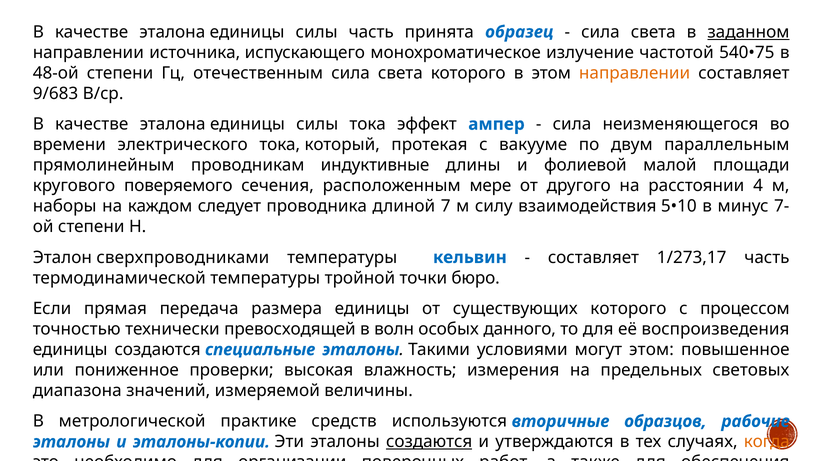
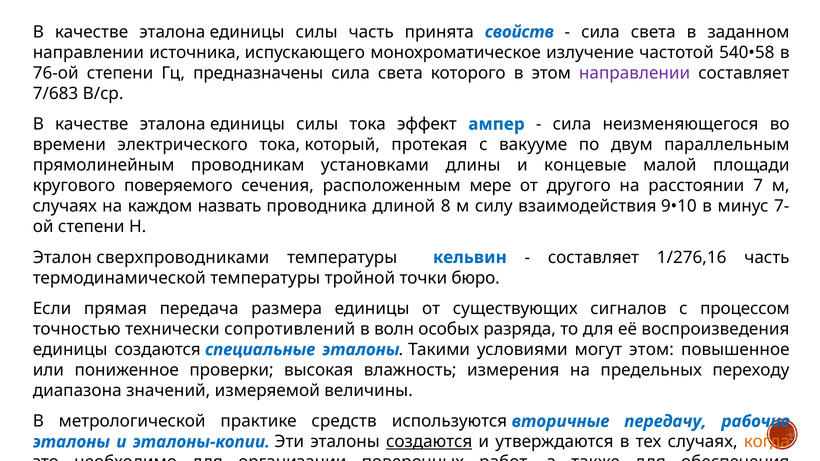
образец: образец -> свойств
заданном underline: present -> none
540•75: 540•75 -> 540•58
48-ой: 48-ой -> 76-ой
отечественным: отечественным -> предназначены
направлении at (635, 73) colour: orange -> purple
9/683: 9/683 -> 7/683
индуктивные: индуктивные -> установками
фолиевой: фолиевой -> концевые
4: 4 -> 7
наборы at (65, 206): наборы -> случаях
следует: следует -> назвать
7: 7 -> 8
5•10: 5•10 -> 9•10
1/273,17: 1/273,17 -> 1/276,16
существующих которого: которого -> сигналов
превосходящей: превосходящей -> сопротивлений
данного: данного -> разряда
световых: световых -> переходу
образцов: образцов -> передачу
